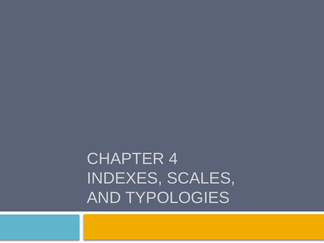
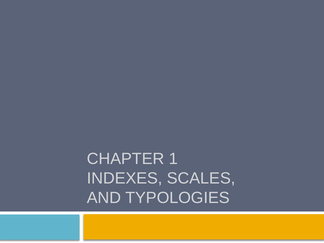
4: 4 -> 1
